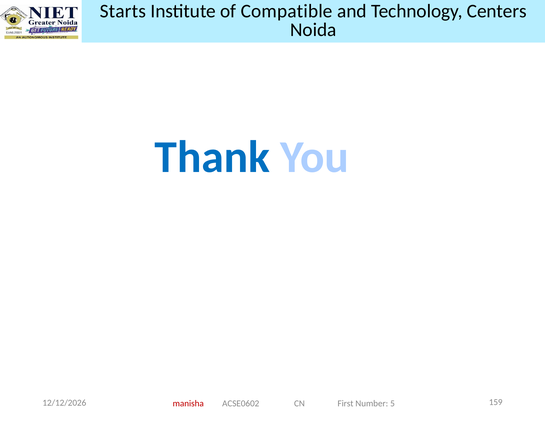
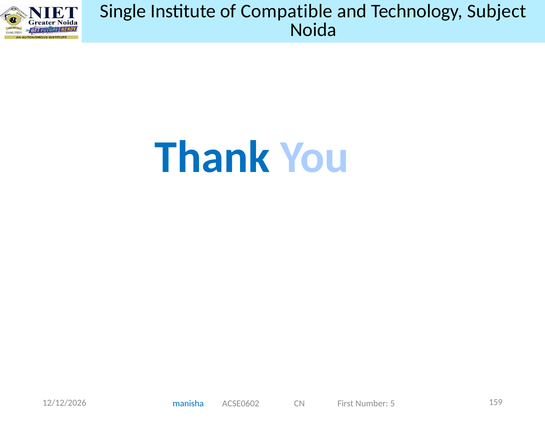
Starts: Starts -> Single
Centers: Centers -> Subject
manisha colour: red -> blue
